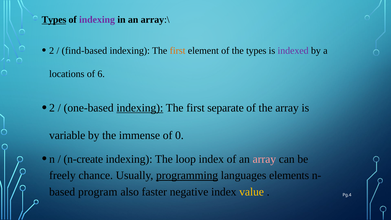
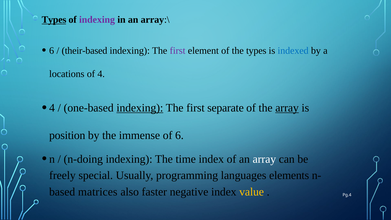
2 at (52, 51): 2 -> 6
find-based: find-based -> their-based
first at (178, 51) colour: orange -> purple
indexed colour: purple -> blue
of 6: 6 -> 4
2 at (52, 108): 2 -> 4
array at (287, 108) underline: none -> present
variable: variable -> position
of 0: 0 -> 6
n-create: n-create -> n-doing
loop: loop -> time
array at (264, 159) colour: pink -> white
chance: chance -> special
programming underline: present -> none
program: program -> matrices
